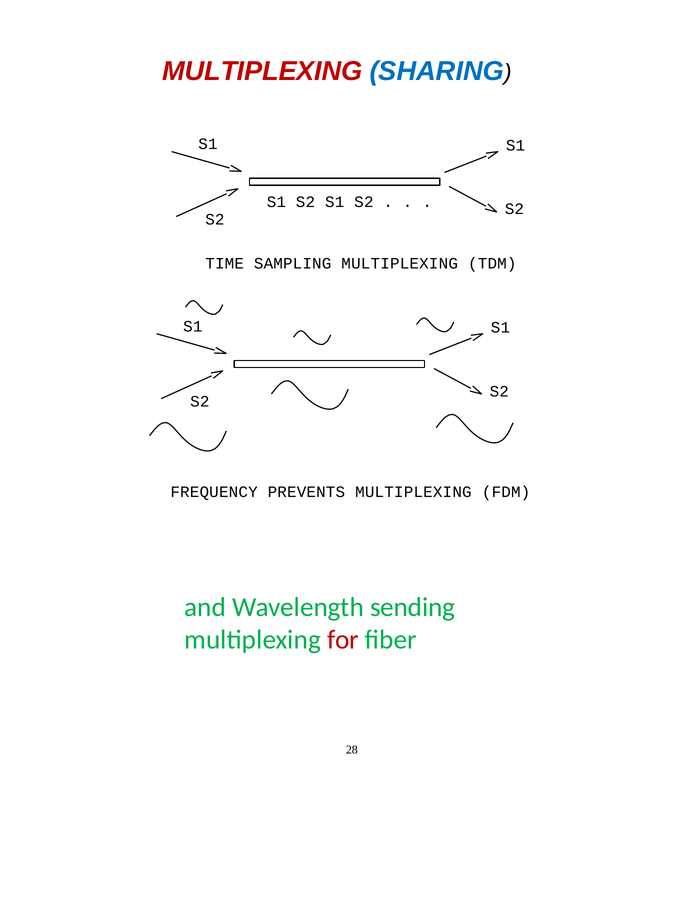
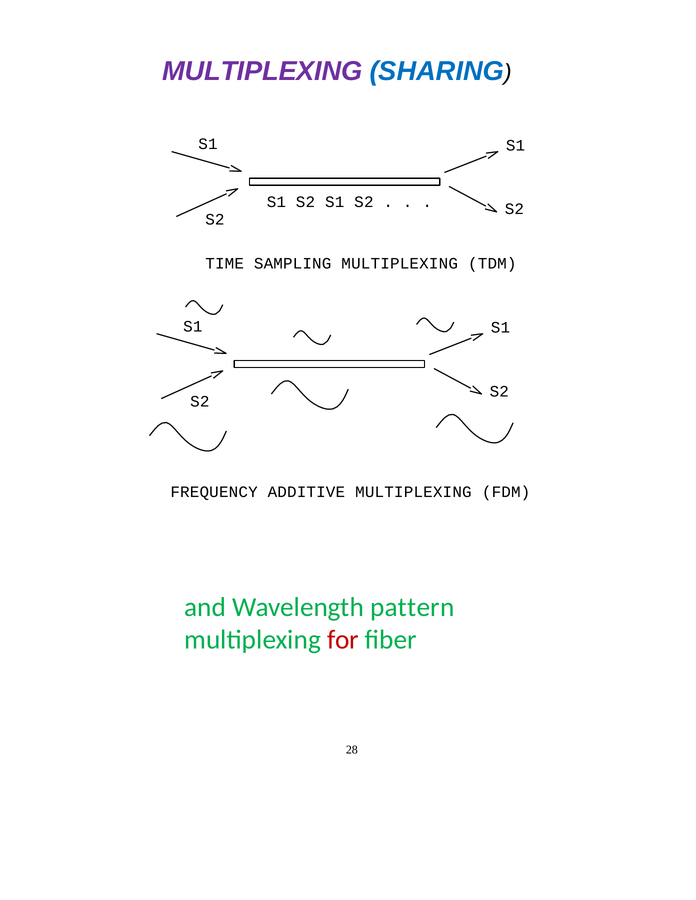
MULTIPLEXING at (262, 71) colour: red -> purple
PREVENTS: PREVENTS -> ADDITIVE
sending: sending -> pattern
